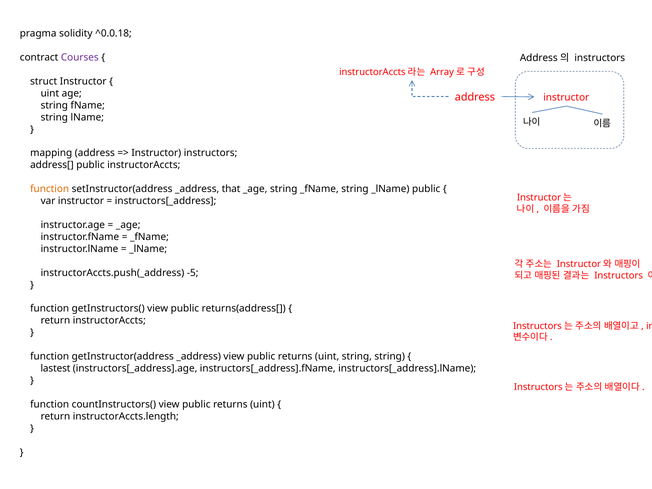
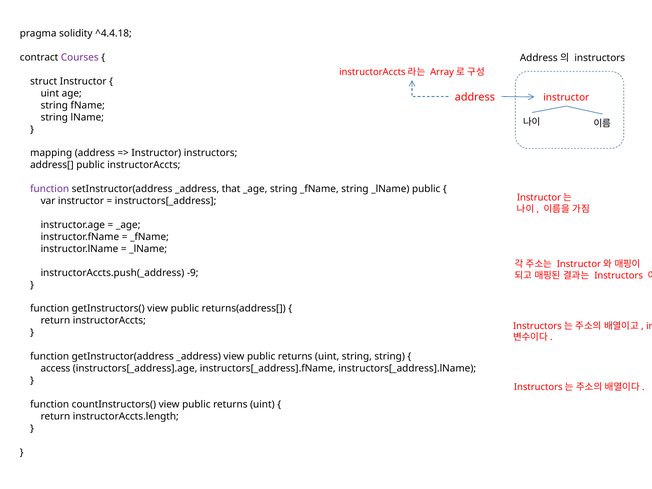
^0.0.18: ^0.0.18 -> ^4.4.18
function at (50, 189) colour: orange -> purple
-5: -5 -> -9
lastest: lastest -> access
